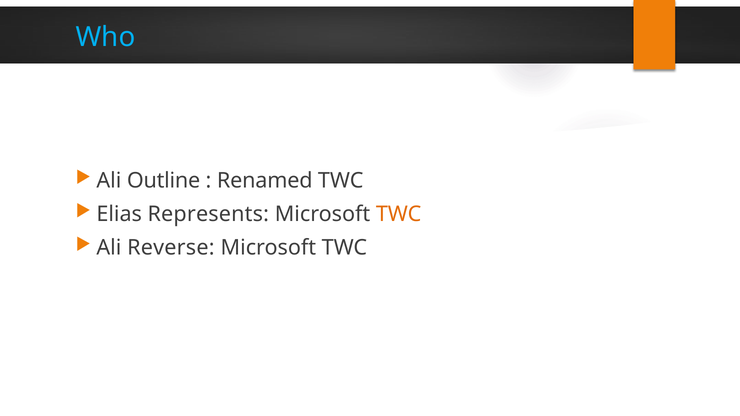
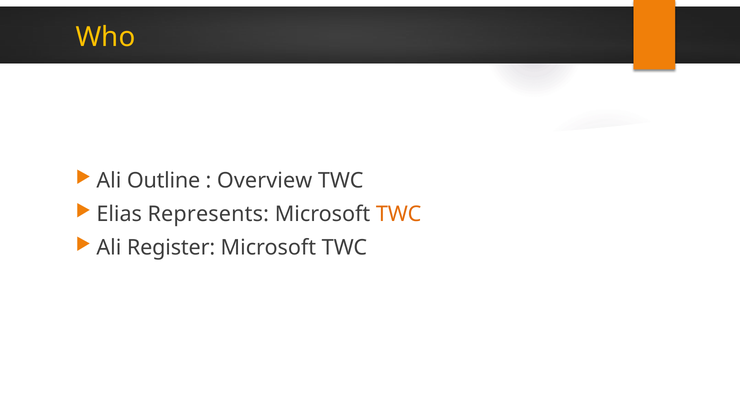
Who colour: light blue -> yellow
Renamed: Renamed -> Overview
Reverse: Reverse -> Register
